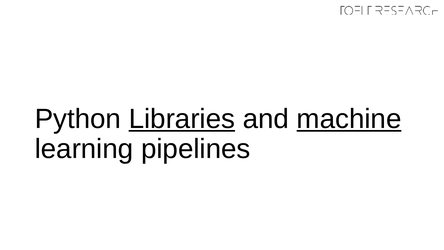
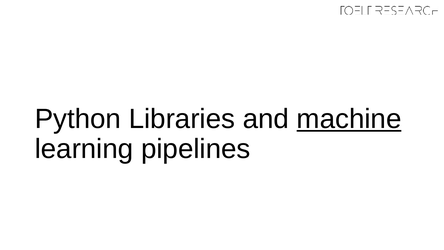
Libraries underline: present -> none
